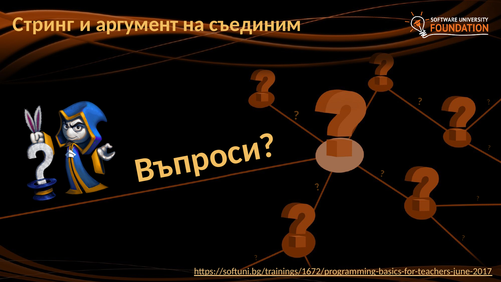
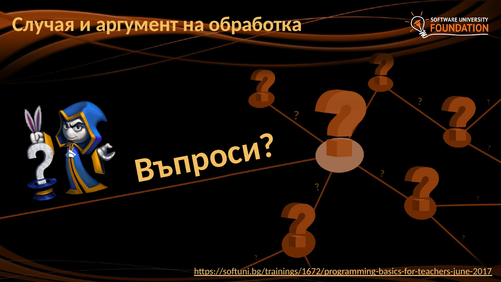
Стринг: Стринг -> Случая
съединим: съединим -> обработка
